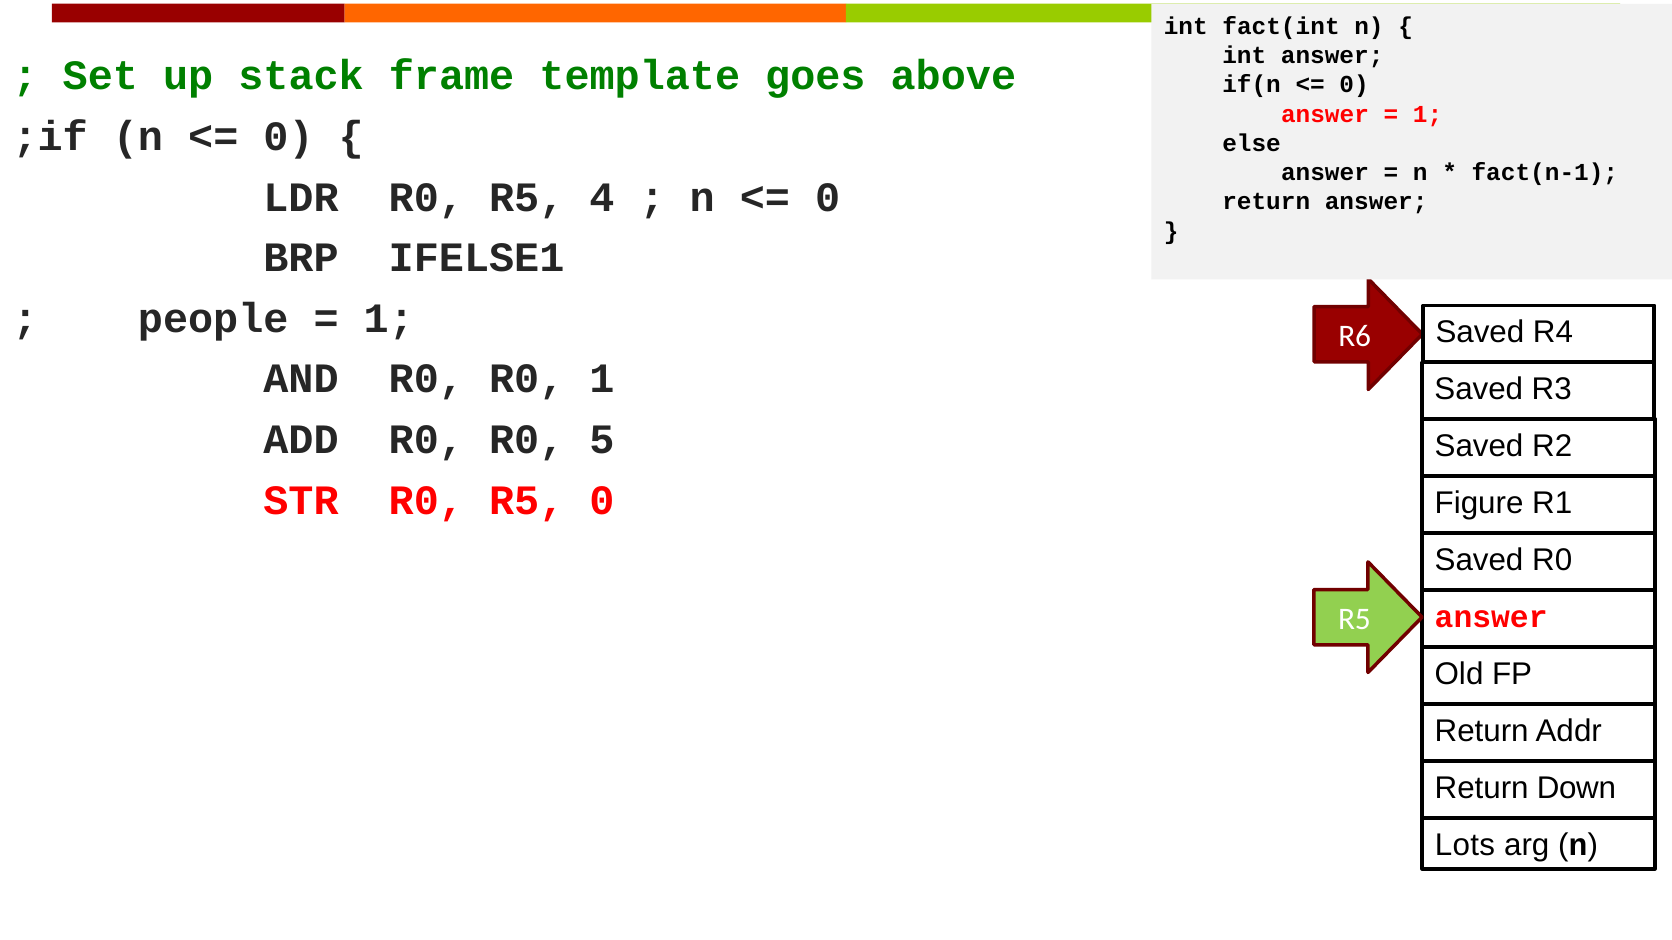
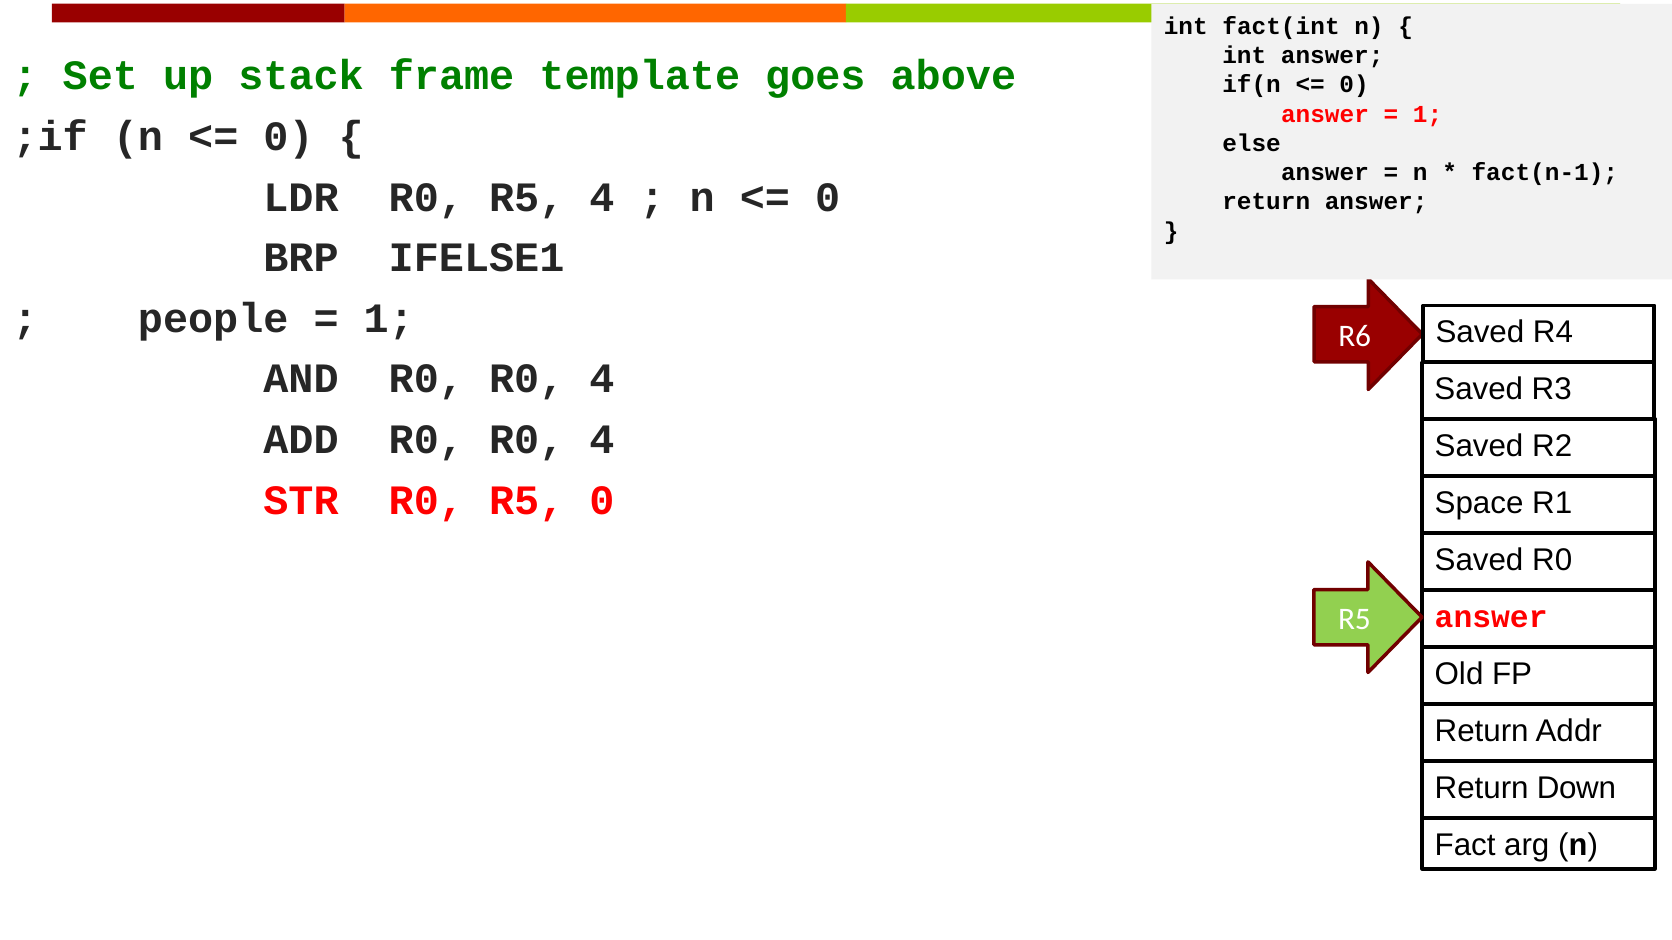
AND R0 R0 1: 1 -> 4
ADD R0 R0 5: 5 -> 4
Figure: Figure -> Space
Lots: Lots -> Fact
